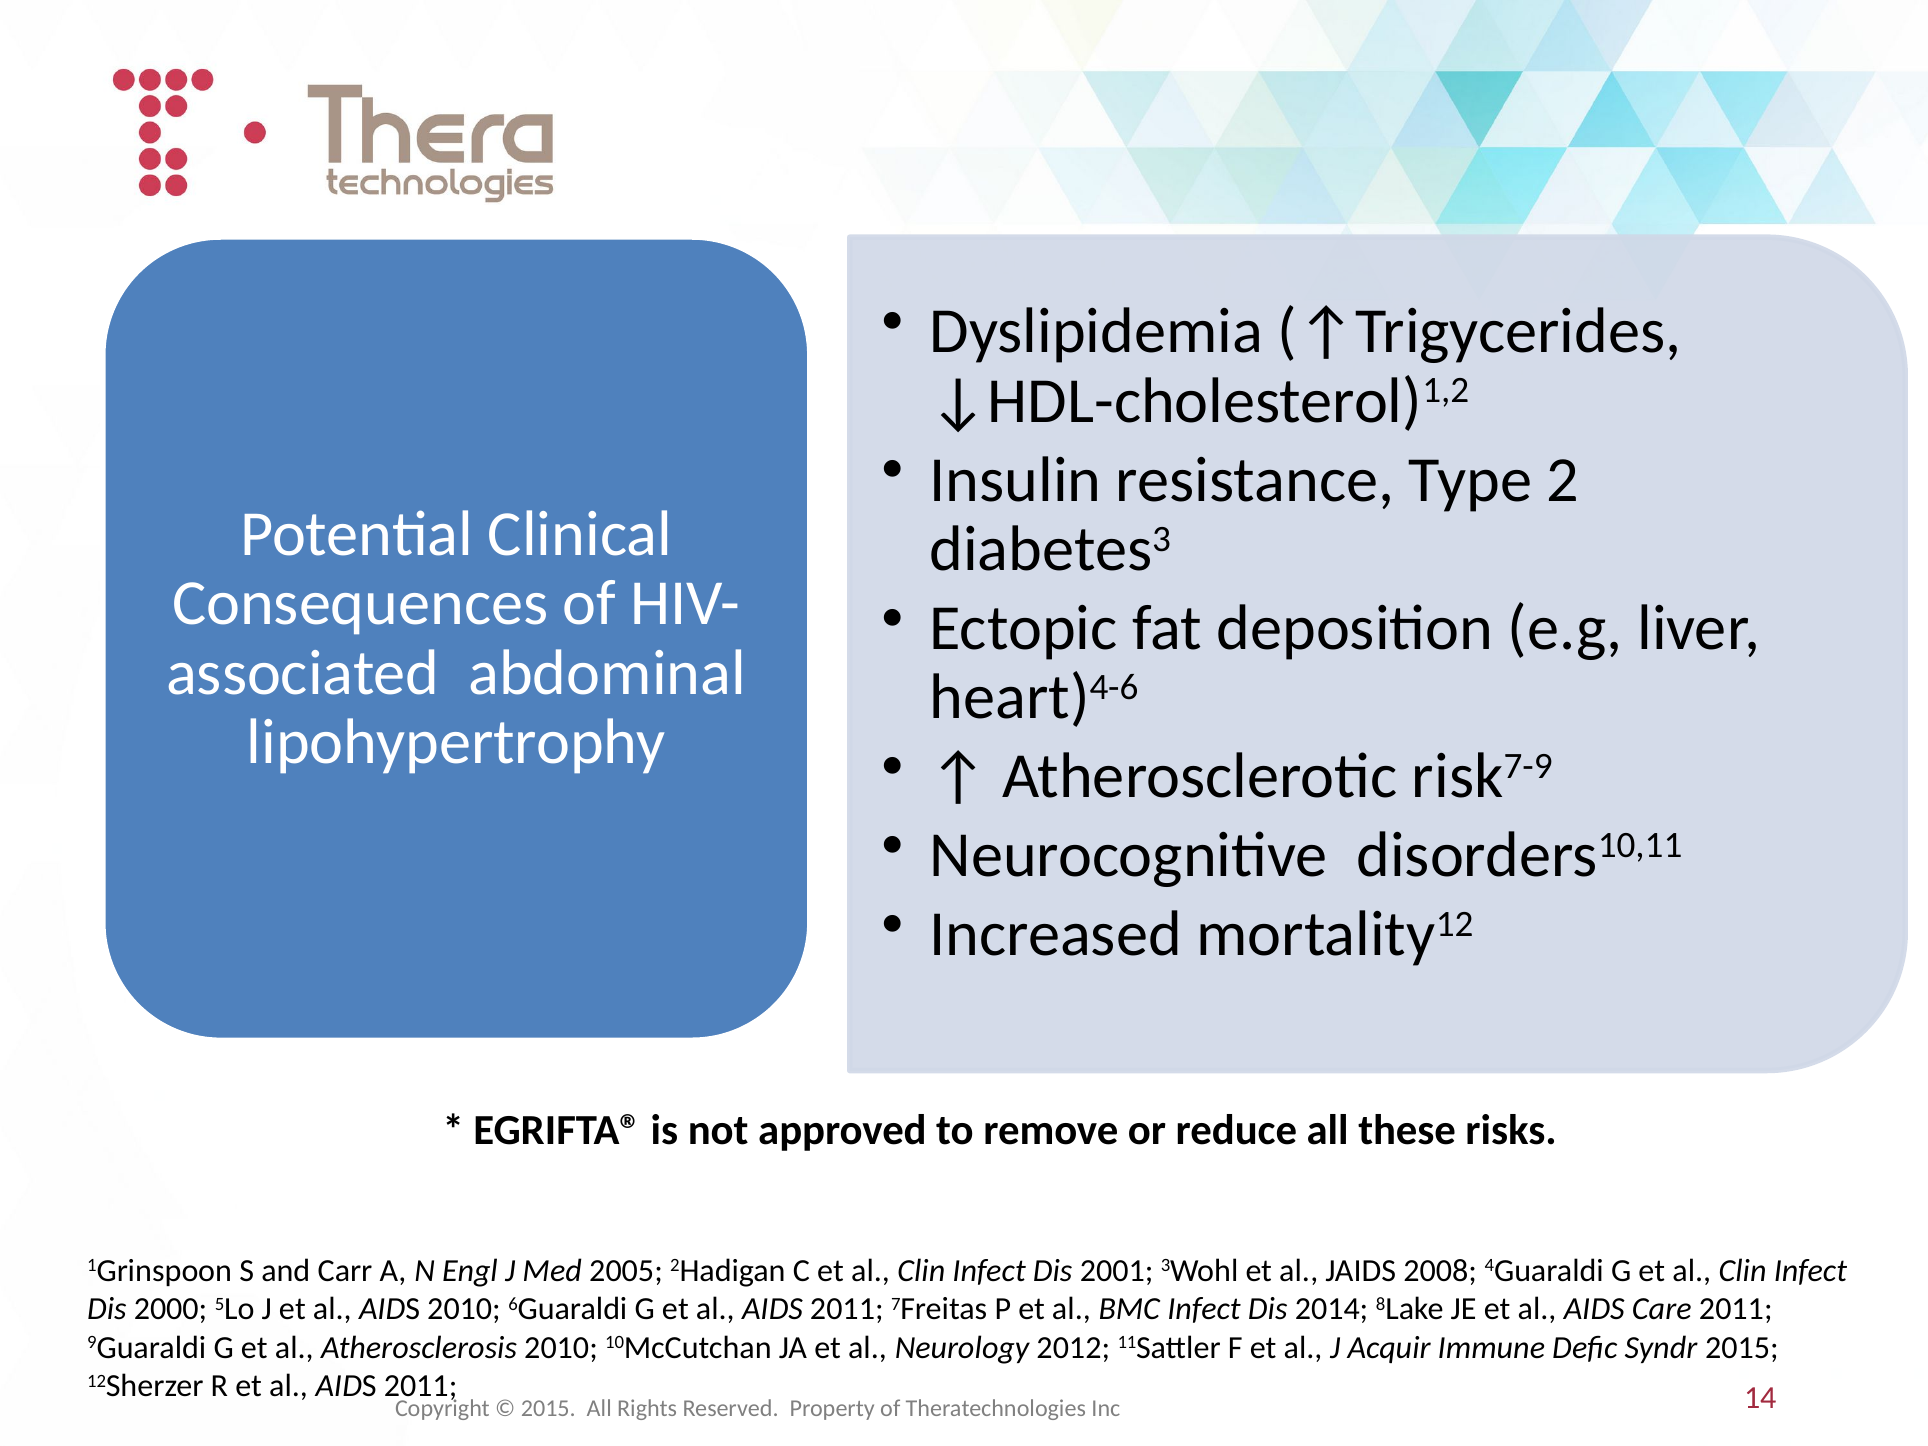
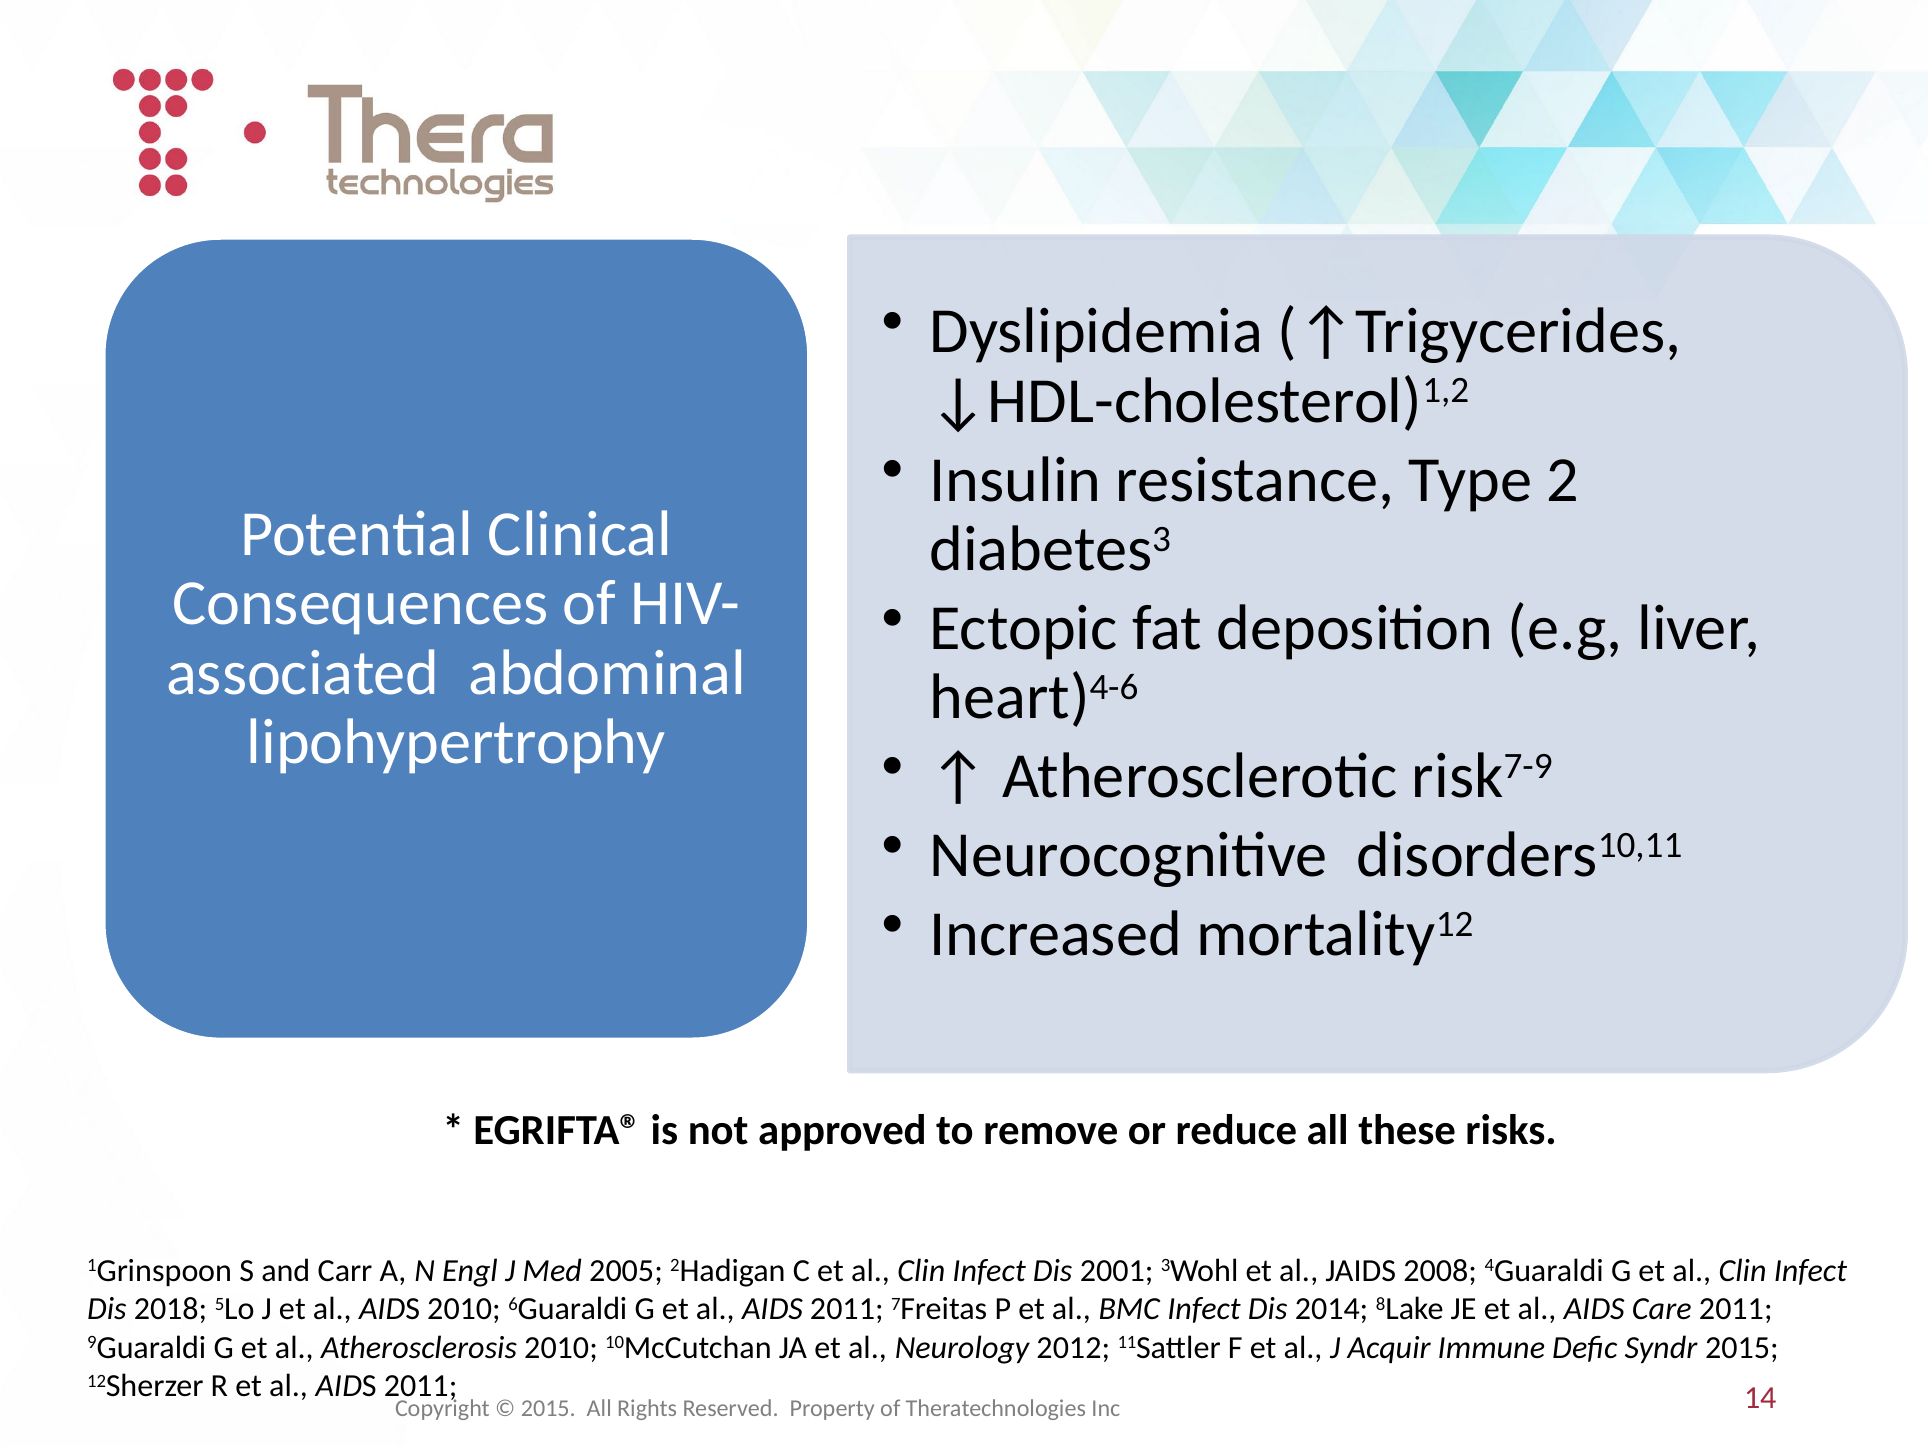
2000: 2000 -> 2018
